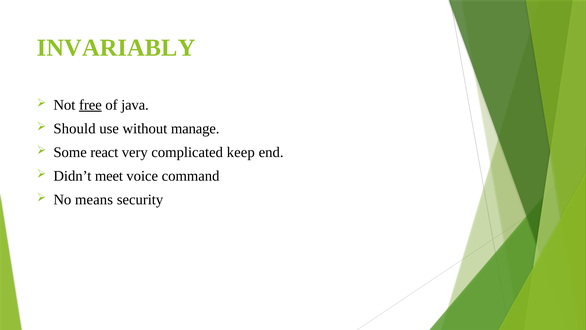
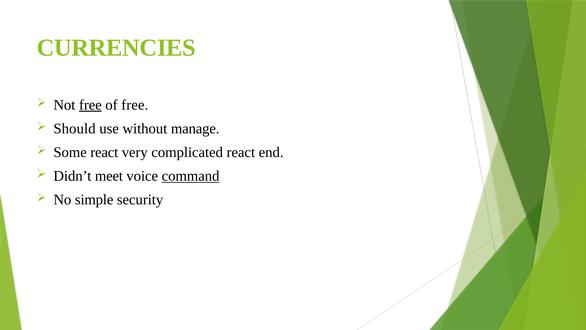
INVARIABLY: INVARIABLY -> CURRENCIES
of java: java -> free
complicated keep: keep -> react
command underline: none -> present
means: means -> simple
